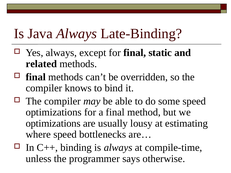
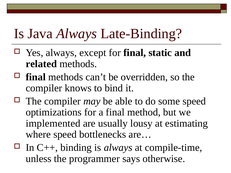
optimizations at (53, 124): optimizations -> implemented
